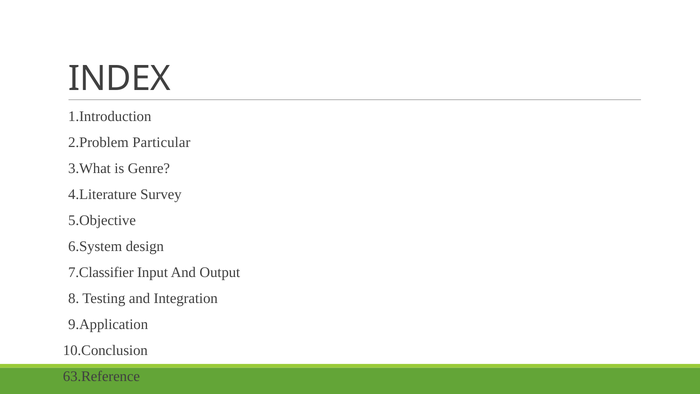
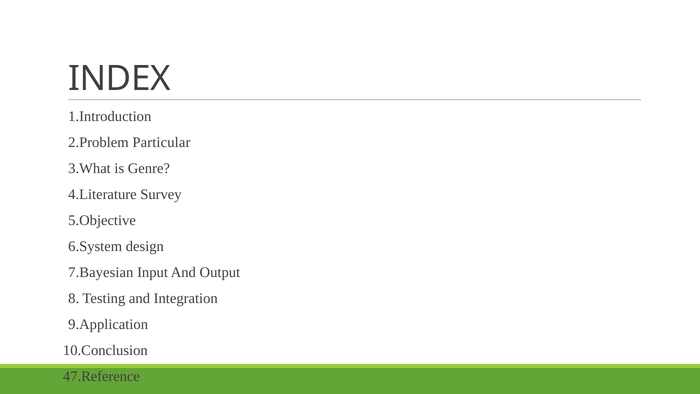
7.Classifier: 7.Classifier -> 7.Bayesian
63.Reference: 63.Reference -> 47.Reference
